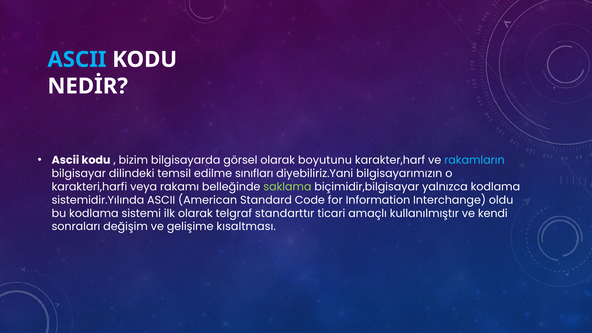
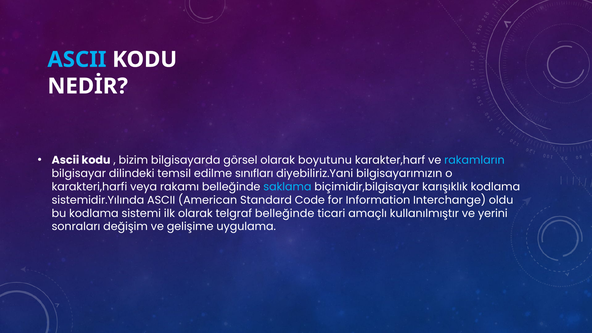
saklama colour: light green -> light blue
yalnızca: yalnızca -> karışıklık
telgraf standarttır: standarttır -> belleğinde
kendi: kendi -> yerini
kısaltması: kısaltması -> uygulama
